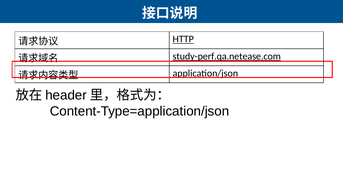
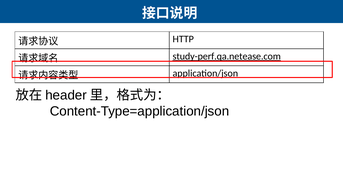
HTTP underline: present -> none
